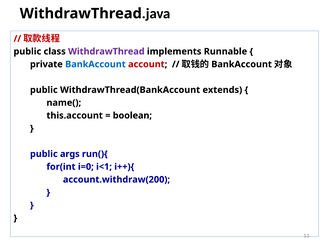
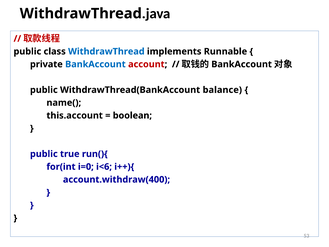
WithdrawThread at (106, 51) colour: purple -> blue
extends: extends -> balance
args: args -> true
i<1: i<1 -> i<6
account.withdraw(200: account.withdraw(200 -> account.withdraw(400
